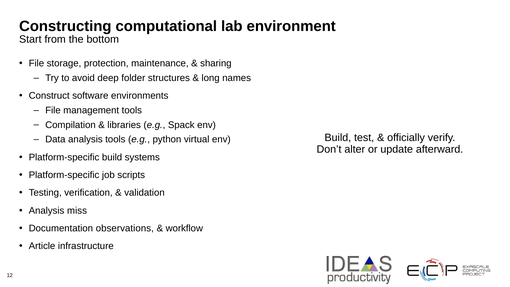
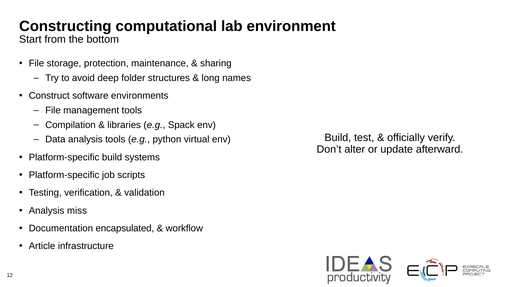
observations: observations -> encapsulated
